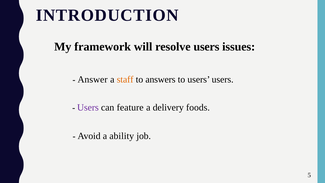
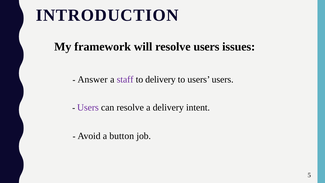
staff colour: orange -> purple
to answers: answers -> delivery
can feature: feature -> resolve
foods: foods -> intent
ability: ability -> button
